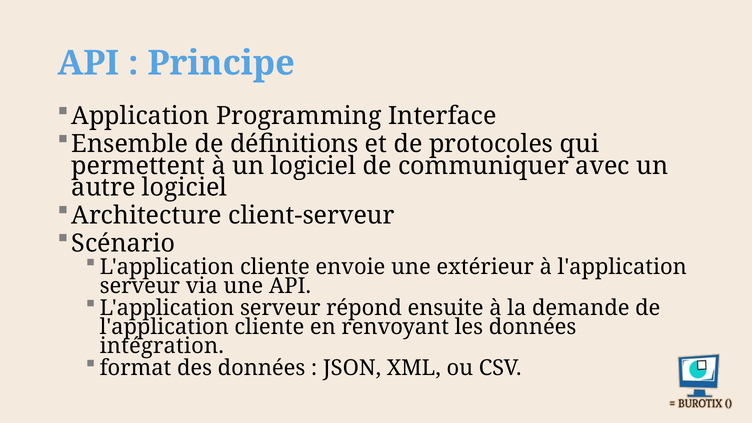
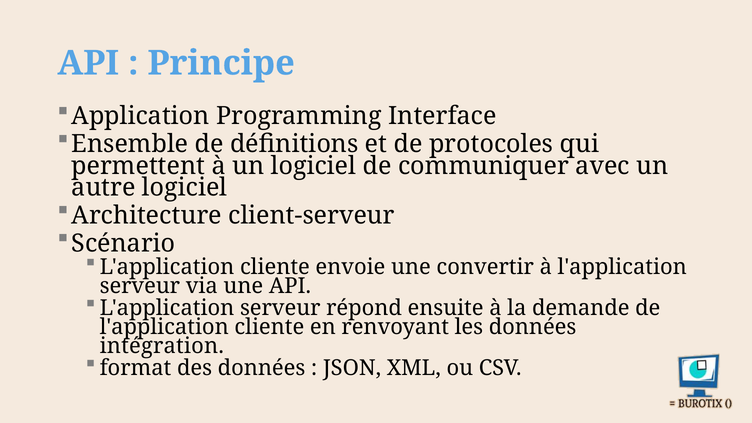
extérieur: extérieur -> convertir
